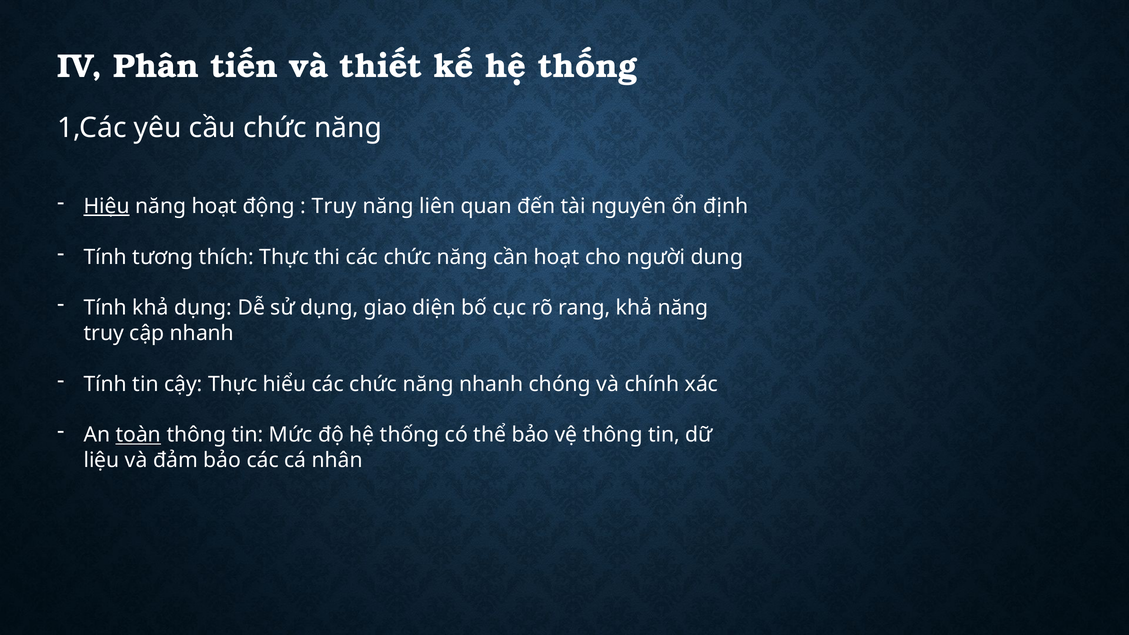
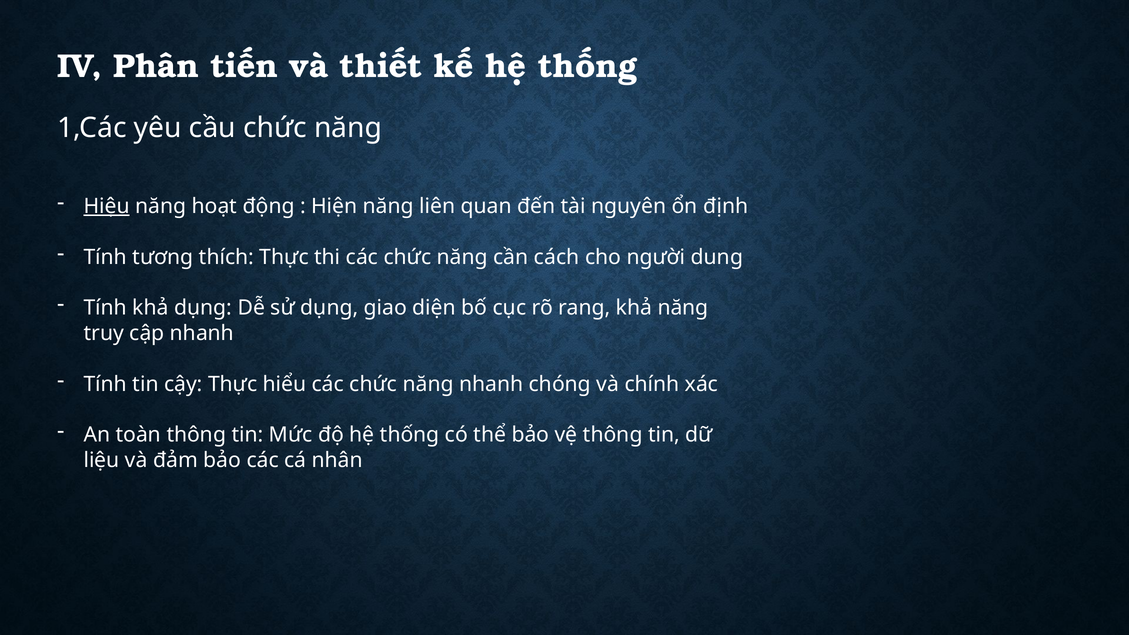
Truy at (334, 206): Truy -> Hiện
cần hoạt: hoạt -> cách
toàn underline: present -> none
